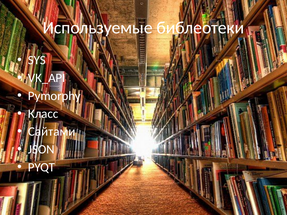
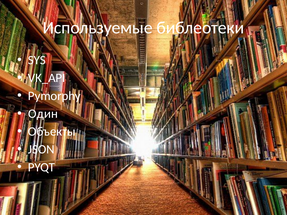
Класс: Класс -> Один
Сайтами: Сайтами -> Объекты
